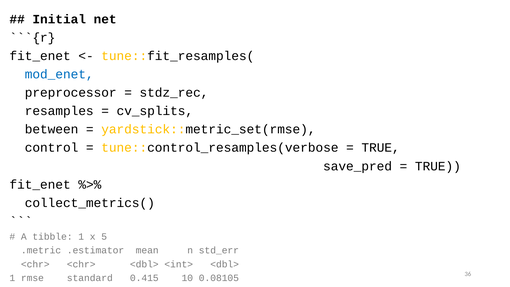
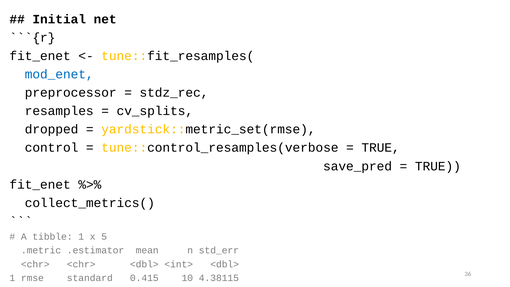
between: between -> dropped
0.08105: 0.08105 -> 4.38115
